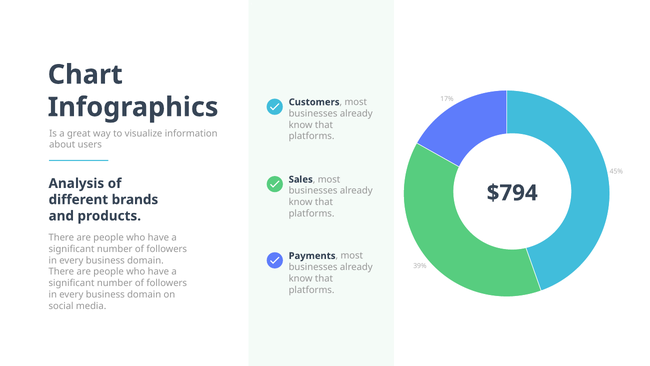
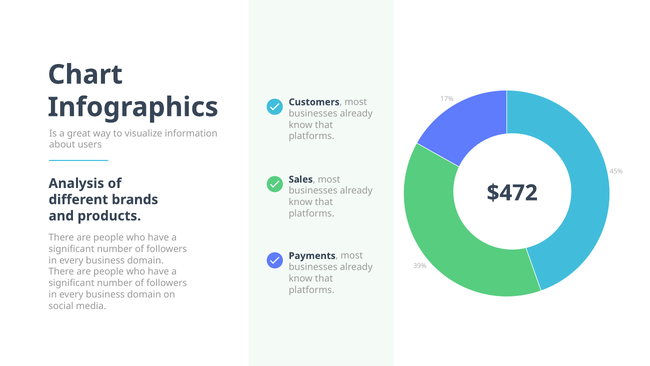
$794: $794 -> $472
